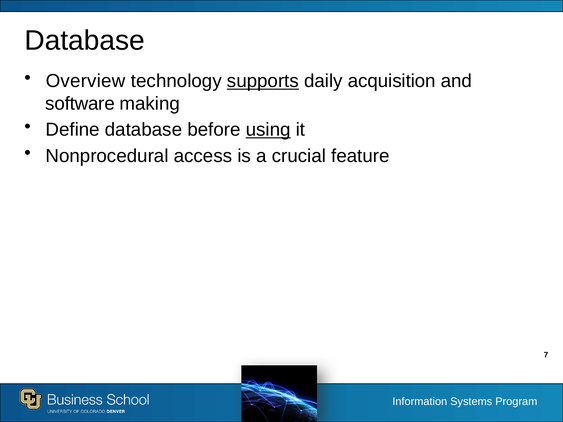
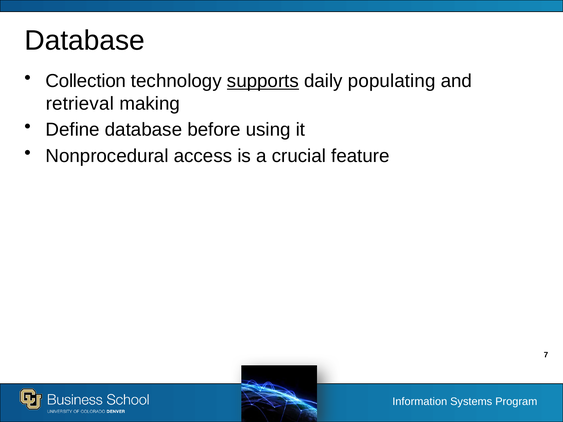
Overview: Overview -> Collection
acquisition: acquisition -> populating
software: software -> retrieval
using underline: present -> none
